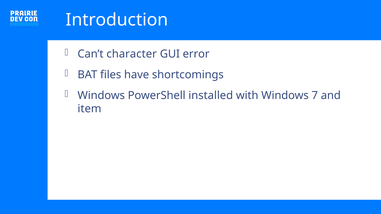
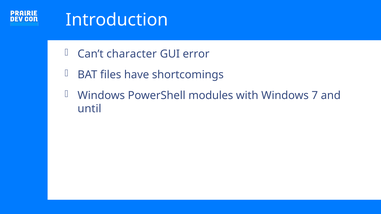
installed: installed -> modules
item: item -> until
